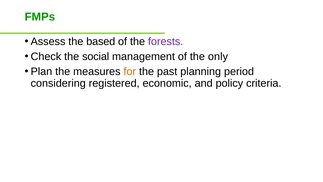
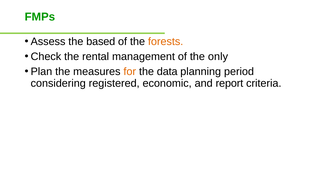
forests colour: purple -> orange
social: social -> rental
past: past -> data
policy: policy -> report
